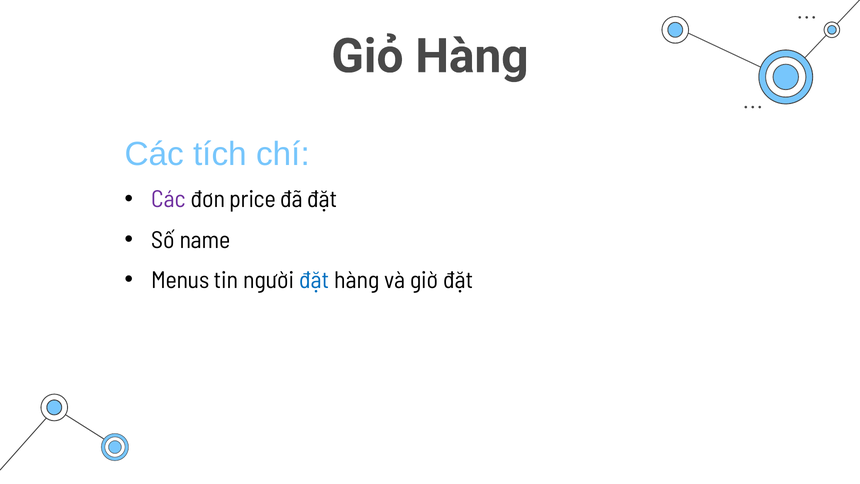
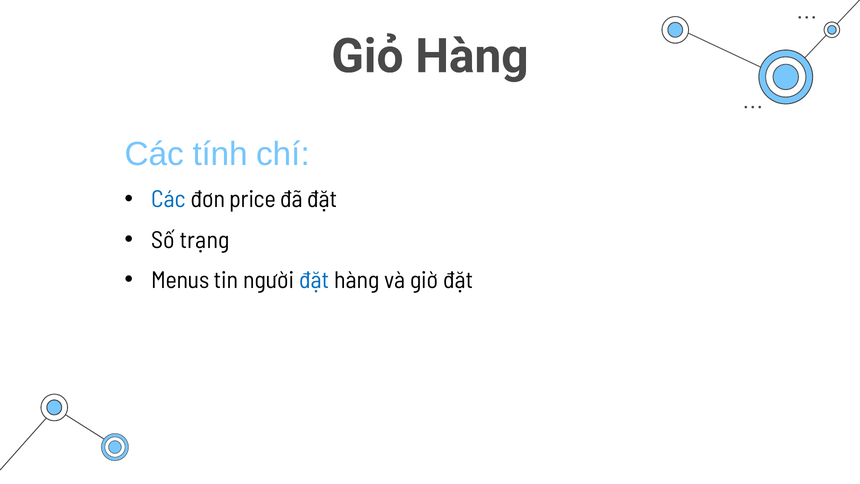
tích: tích -> tính
Các at (169, 199) colour: purple -> blue
name: name -> trạng
